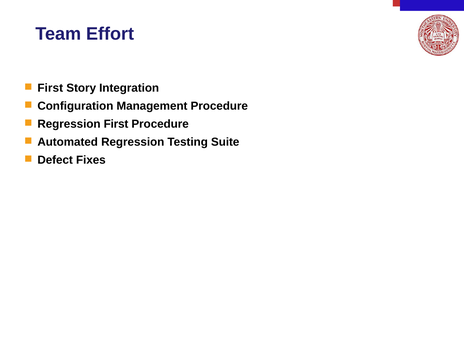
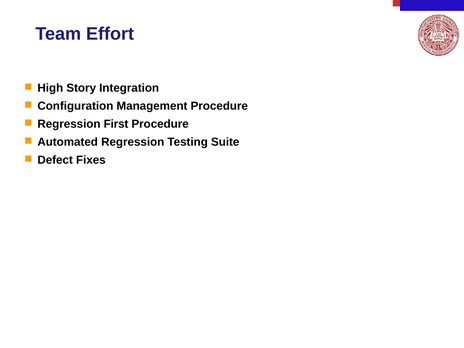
First at (50, 88): First -> High
